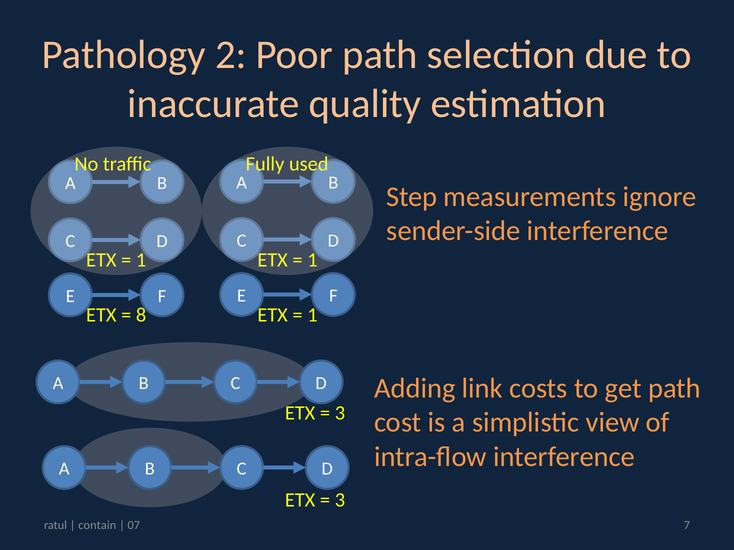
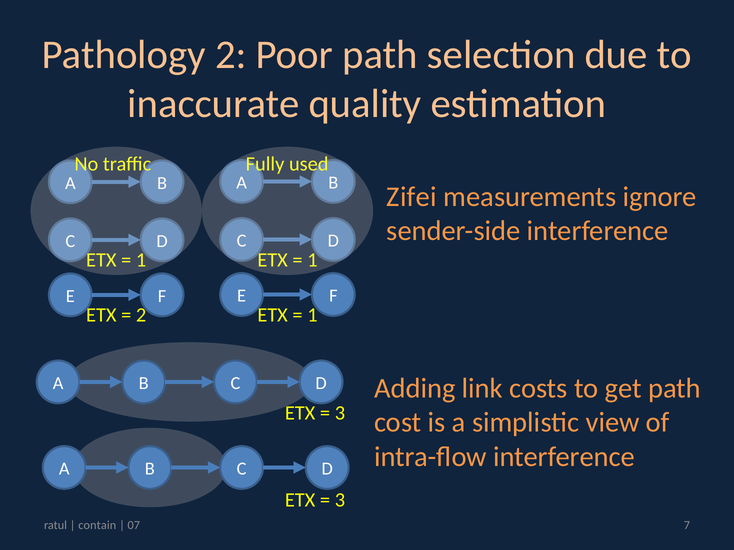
Step: Step -> Zifei
8 at (141, 315): 8 -> 2
